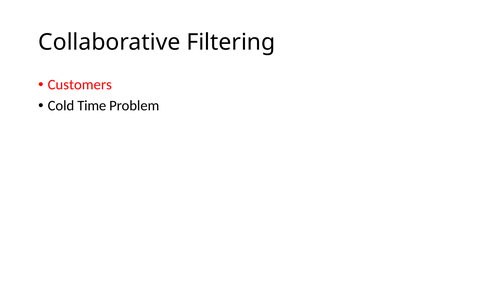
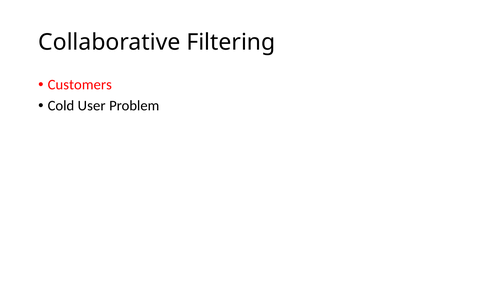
Time: Time -> User
